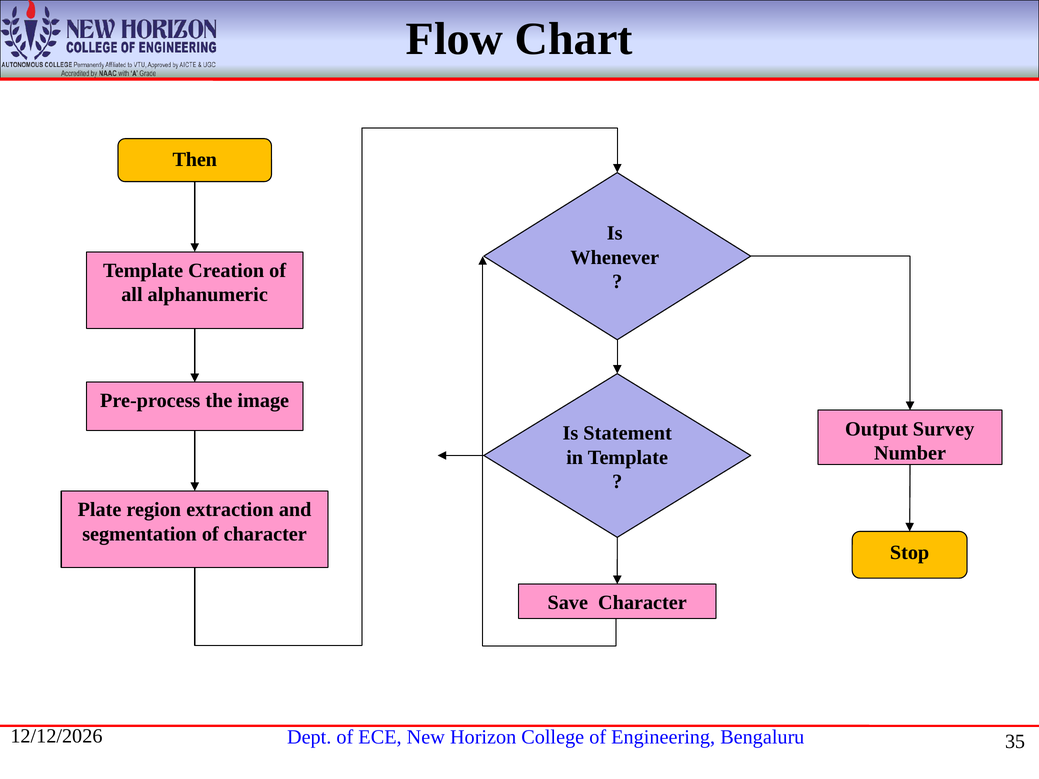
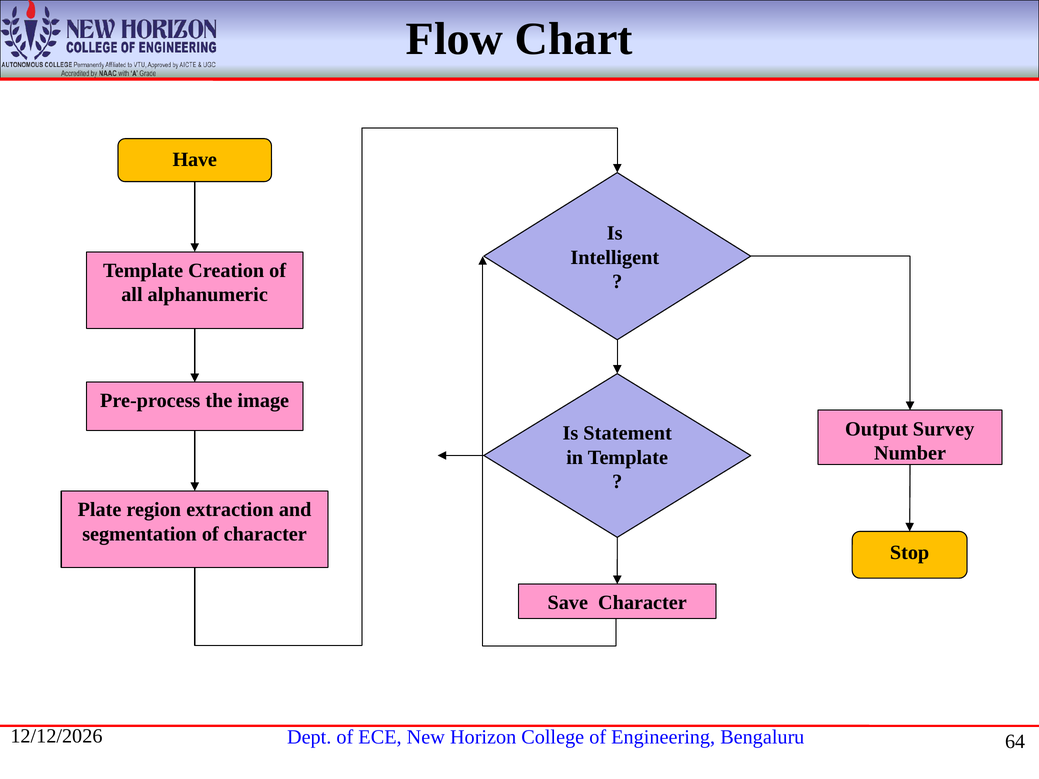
Then: Then -> Have
Whenever: Whenever -> Intelligent
35: 35 -> 64
